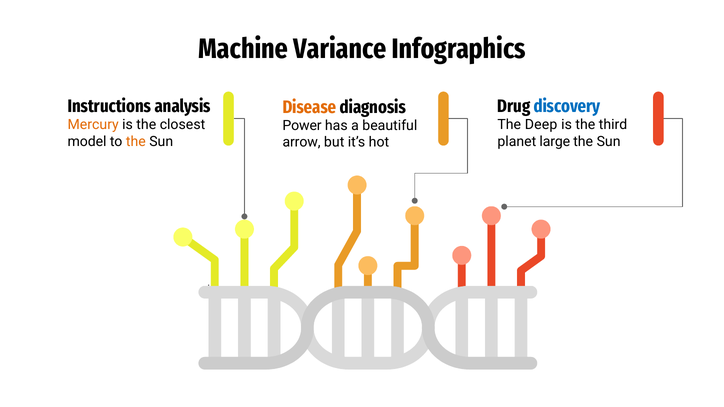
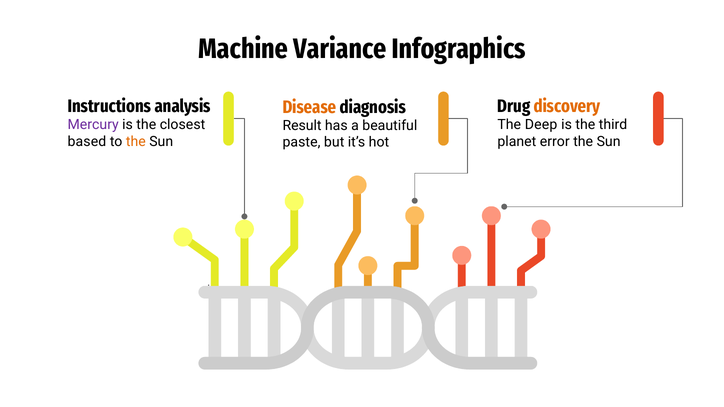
discovery colour: blue -> orange
Mercury colour: orange -> purple
Power: Power -> Result
model: model -> based
large: large -> error
arrow: arrow -> paste
